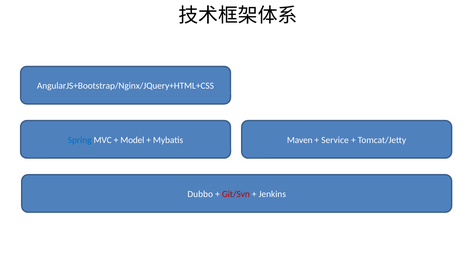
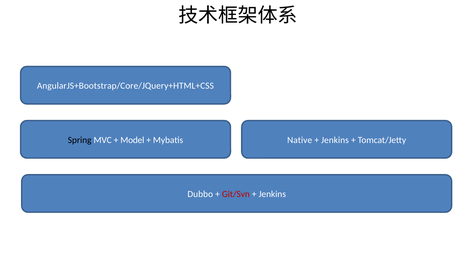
AngularJS+Bootstrap/Nginx/JQuery+HTML+CSS: AngularJS+Bootstrap/Nginx/JQuery+HTML+CSS -> AngularJS+Bootstrap/Core/JQuery+HTML+CSS
Spring colour: blue -> black
Maven: Maven -> Native
Service at (335, 140): Service -> Jenkins
